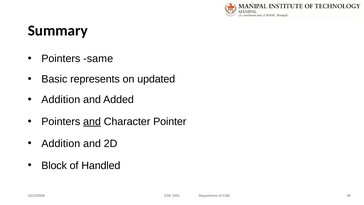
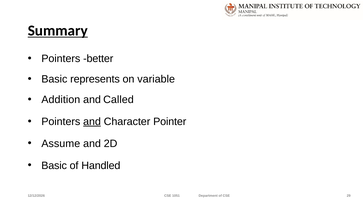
Summary underline: none -> present
same: same -> better
updated: updated -> variable
Added: Added -> Called
Addition at (61, 143): Addition -> Assume
Block at (54, 165): Block -> Basic
